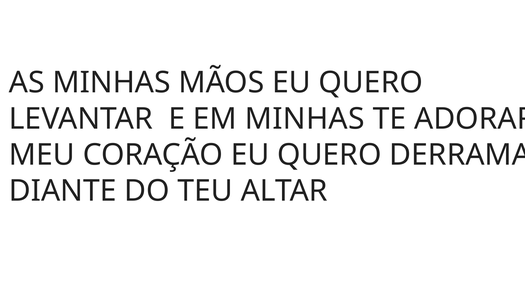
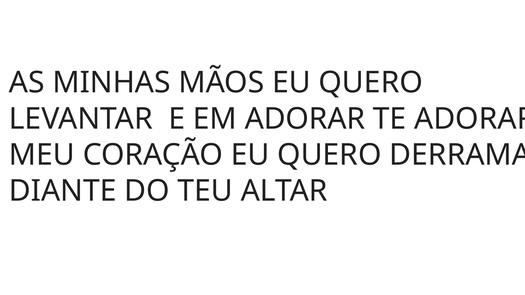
EM MINHAS: MINHAS -> ADORAR
